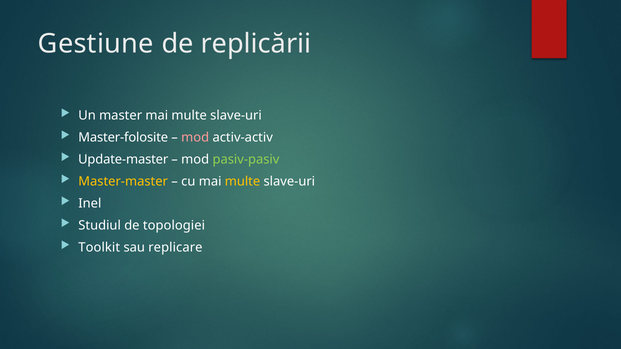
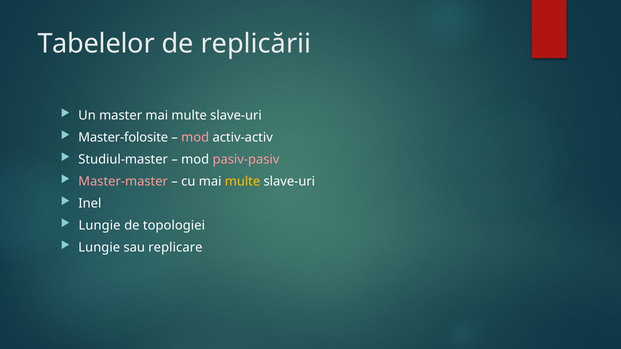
Gestiune: Gestiune -> Tabelelor
Update-master: Update-master -> Studiul-master
pasiv-pasiv colour: light green -> pink
Master-master colour: yellow -> pink
Studiul at (100, 226): Studiul -> Lungie
Toolkit at (99, 248): Toolkit -> Lungie
